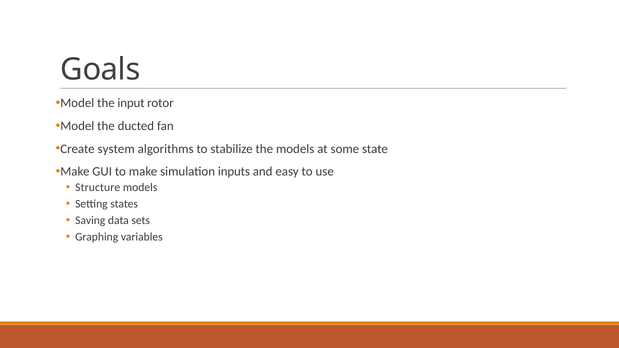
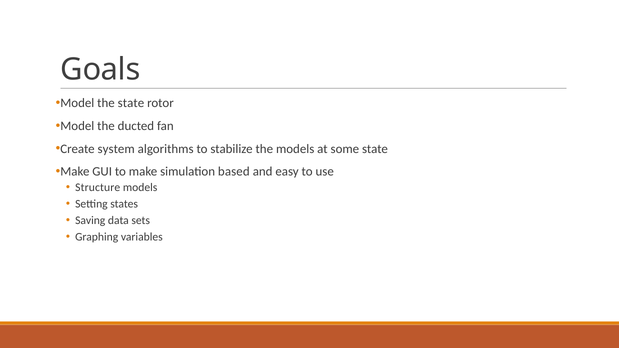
the input: input -> state
inputs: inputs -> based
